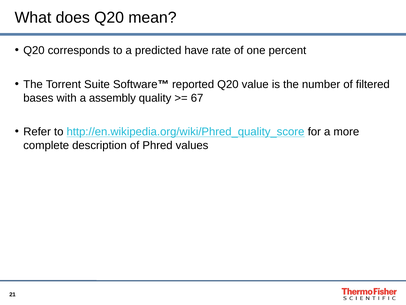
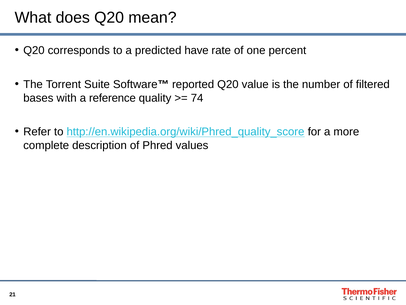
assembly: assembly -> reference
67: 67 -> 74
